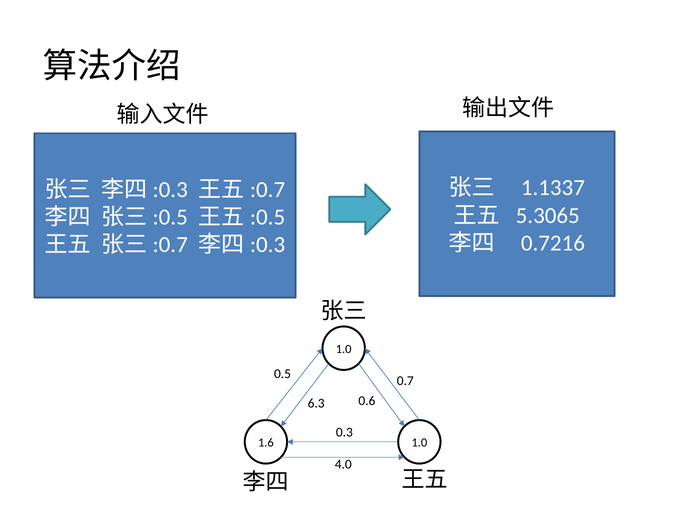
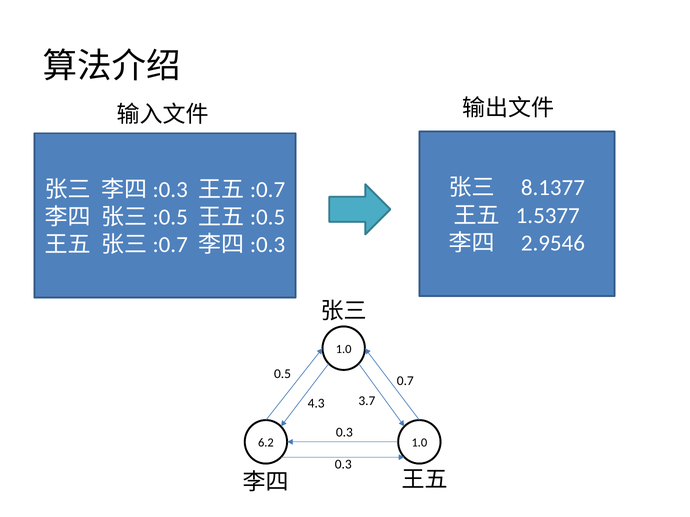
1.1337: 1.1337 -> 8.1377
5.3065: 5.3065 -> 1.5377
0.7216: 0.7216 -> 2.9546
0.6: 0.6 -> 3.7
6.3: 6.3 -> 4.3
1.6: 1.6 -> 6.2
4.0 at (343, 465): 4.0 -> 0.3
